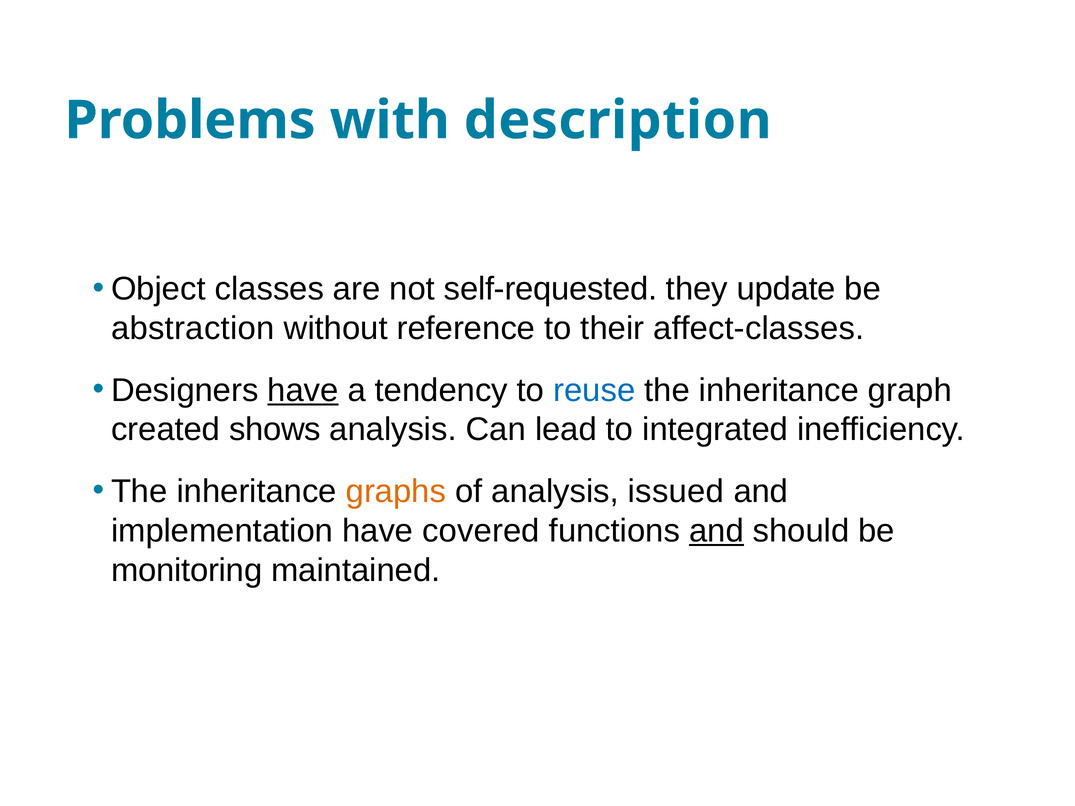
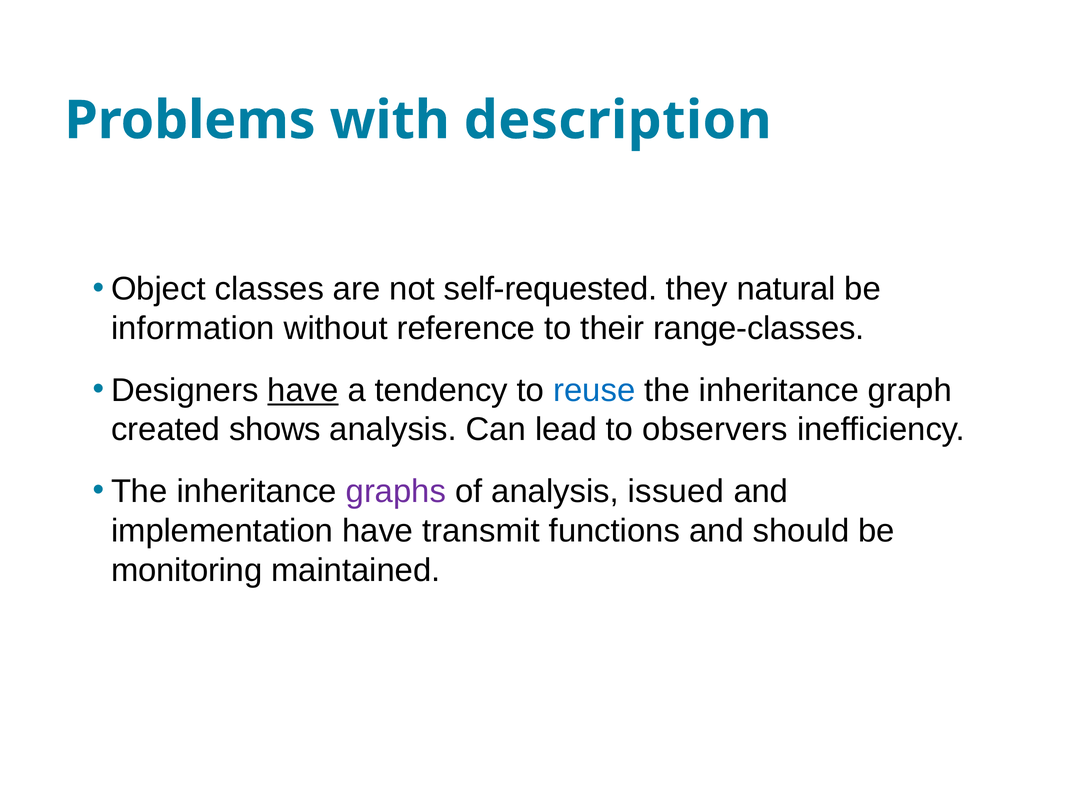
update: update -> natural
abstraction: abstraction -> information
affect-classes: affect-classes -> range-classes
integrated: integrated -> observers
graphs colour: orange -> purple
covered: covered -> transmit
and at (716, 531) underline: present -> none
